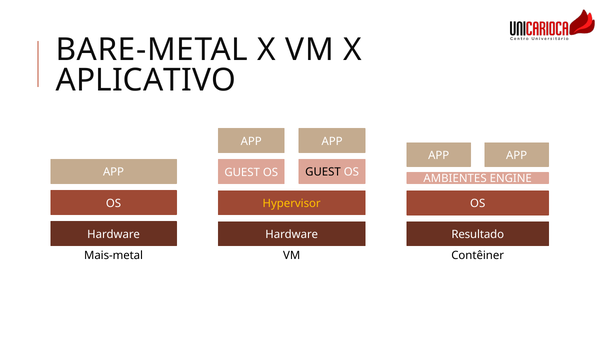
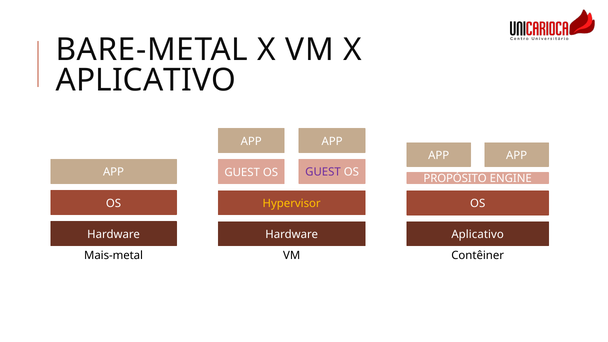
GUEST at (323, 172) colour: black -> purple
AMBIENTES: AMBIENTES -> PROPÓSITO
Resultado at (478, 235): Resultado -> Aplicativo
